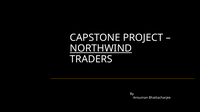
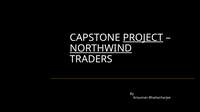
PROJECT underline: none -> present
